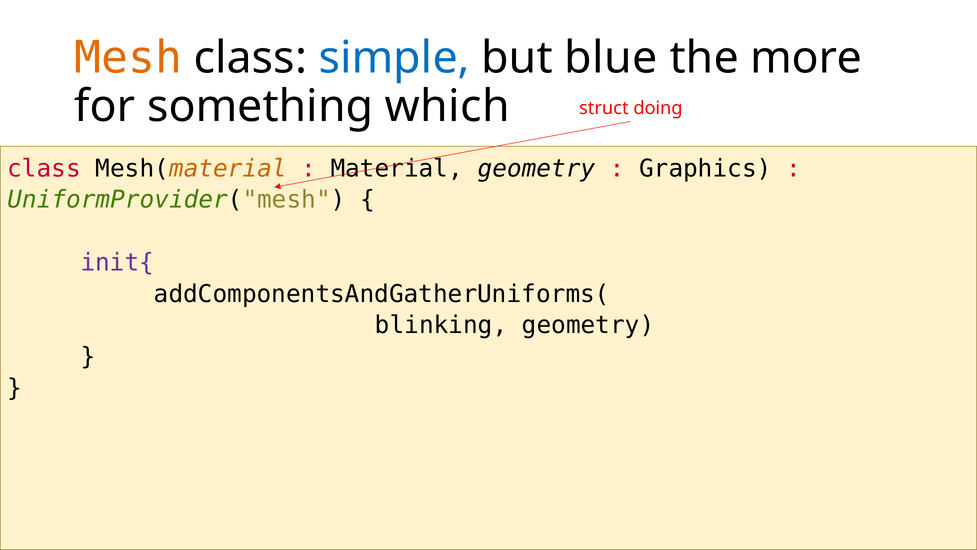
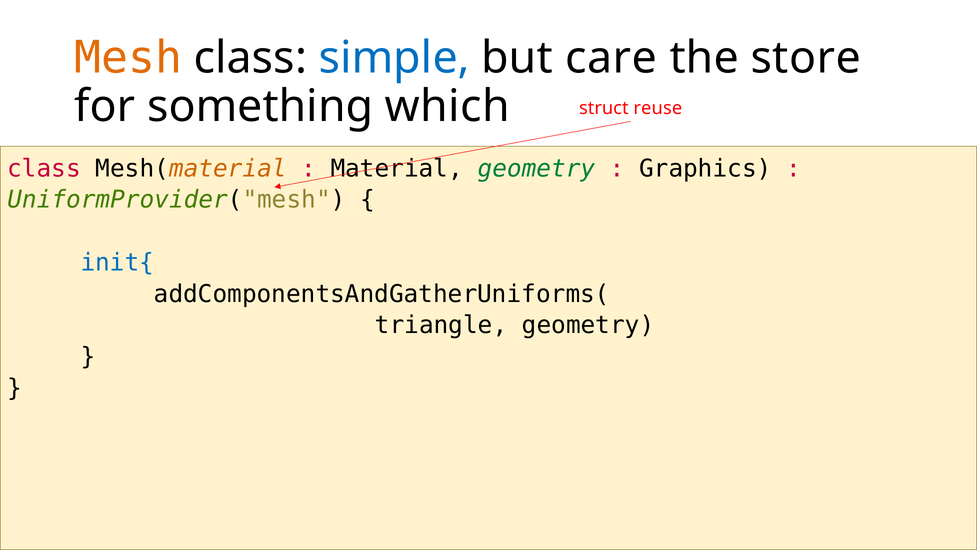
blue: blue -> care
more: more -> store
doing: doing -> reuse
geometry at (536, 168) colour: black -> green
init{ colour: purple -> blue
blinking: blinking -> triangle
